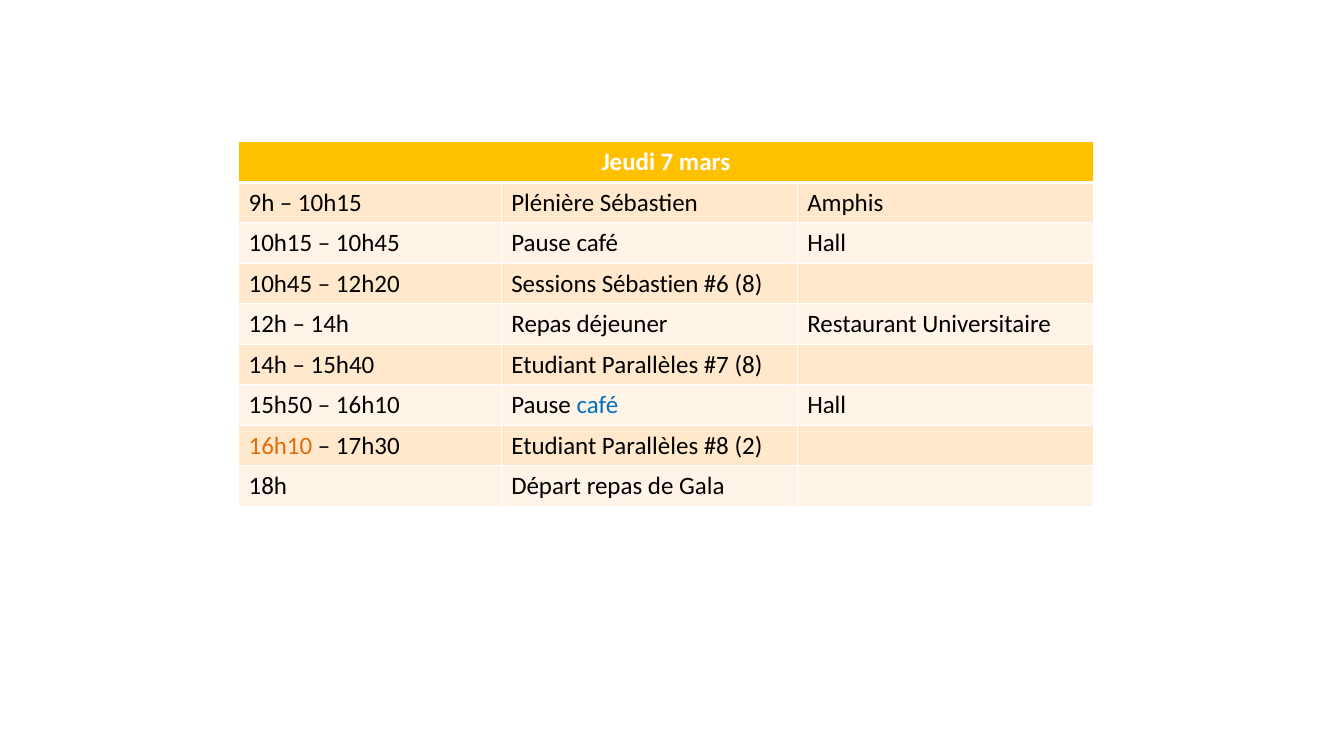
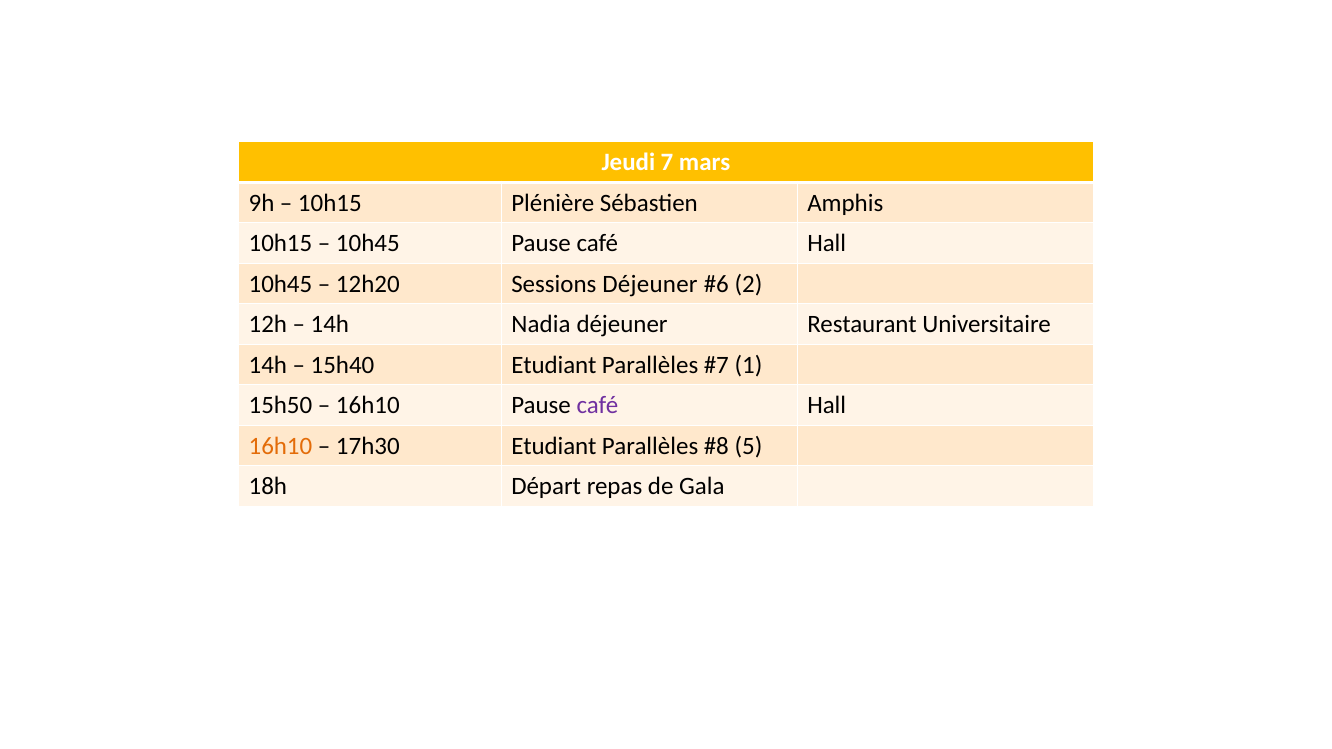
Sessions Sébastien: Sébastien -> Déjeuner
8 at (748, 284): 8 -> 2
14h Repas: Repas -> Nadia
8 at (748, 365): 8 -> 1
café at (597, 406) colour: blue -> purple
2: 2 -> 5
